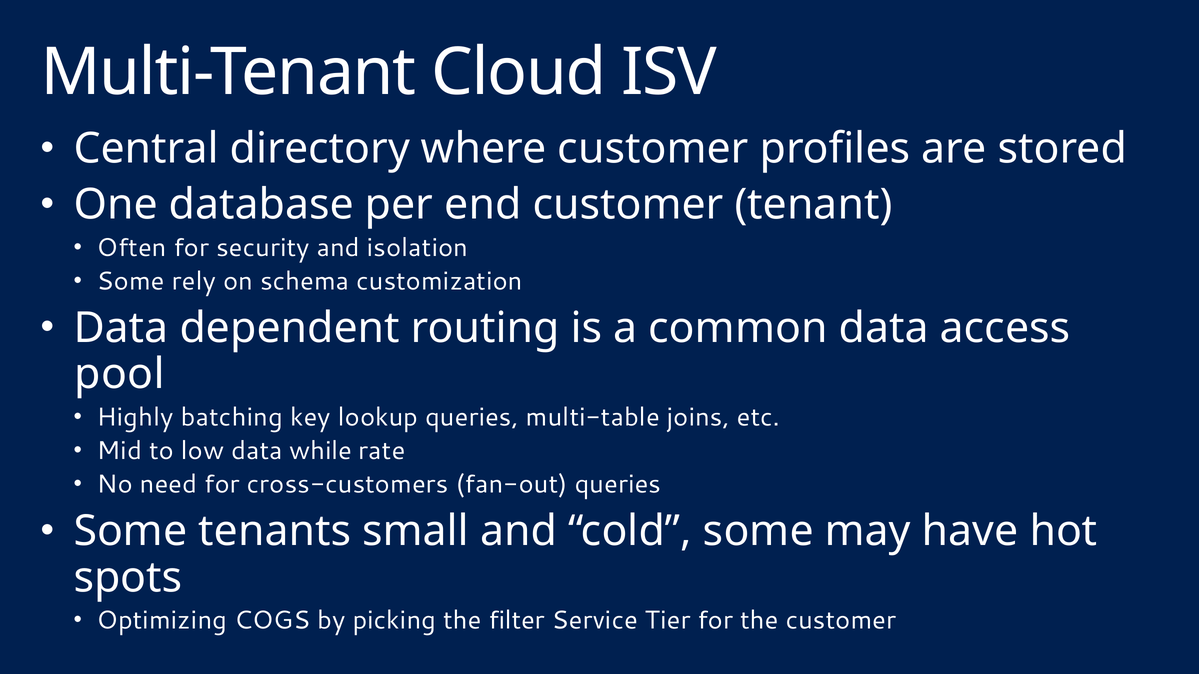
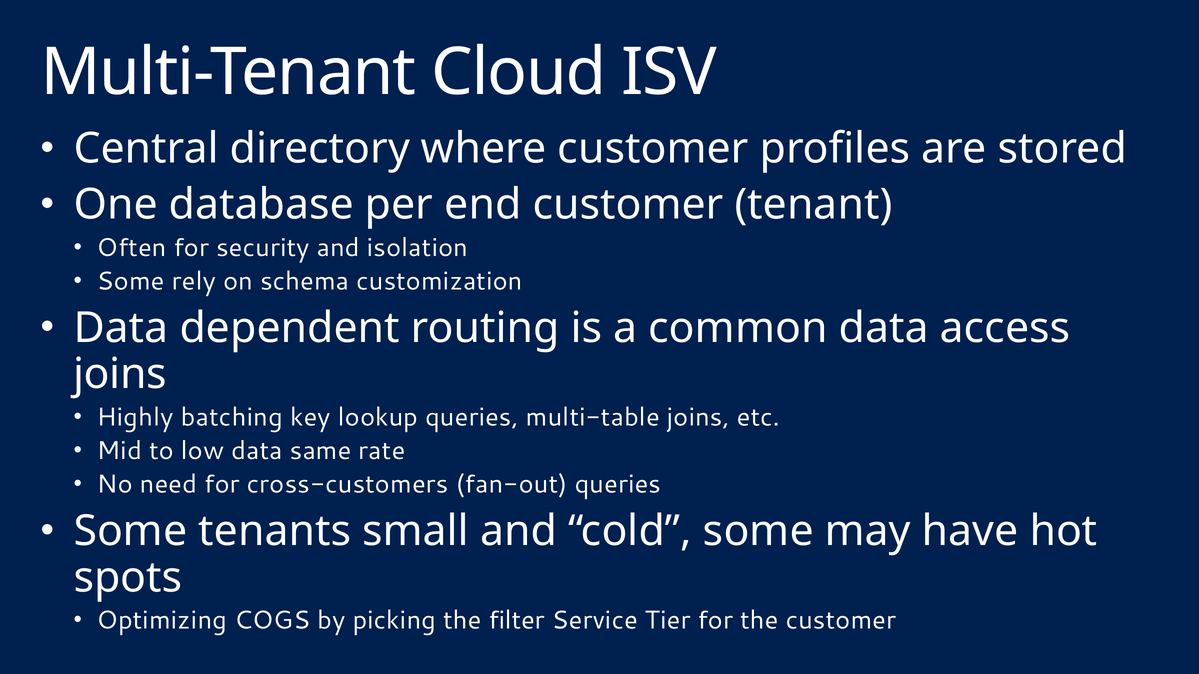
pool at (120, 374): pool -> joins
while: while -> same
